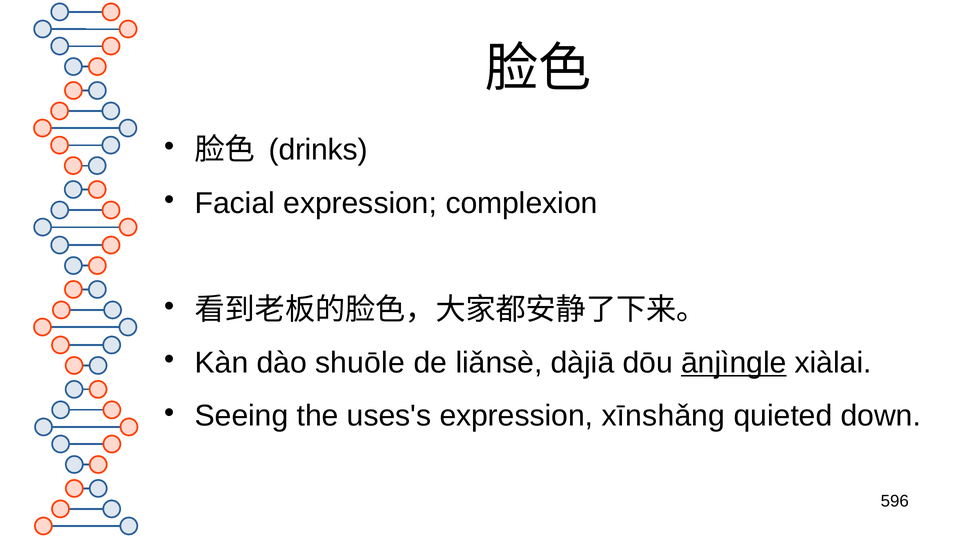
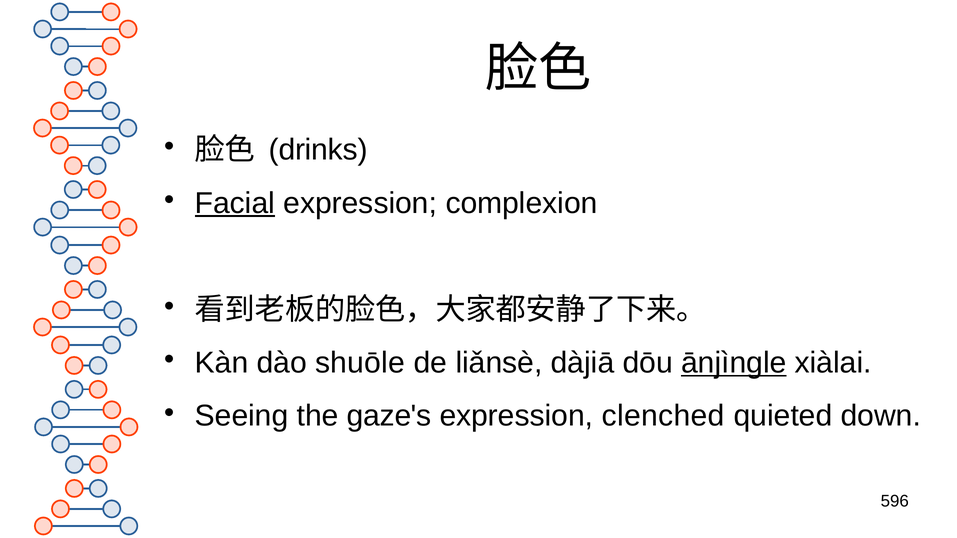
Facial underline: none -> present
uses's: uses's -> gaze's
xīnshǎng: xīnshǎng -> clenched
